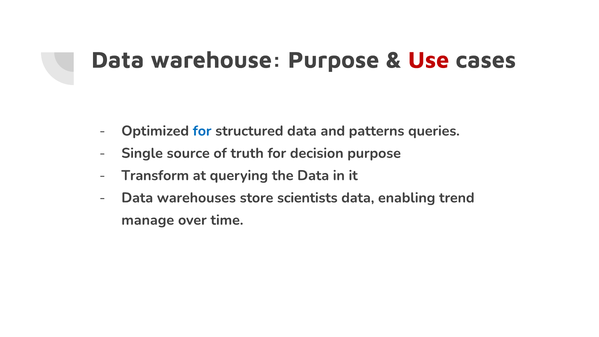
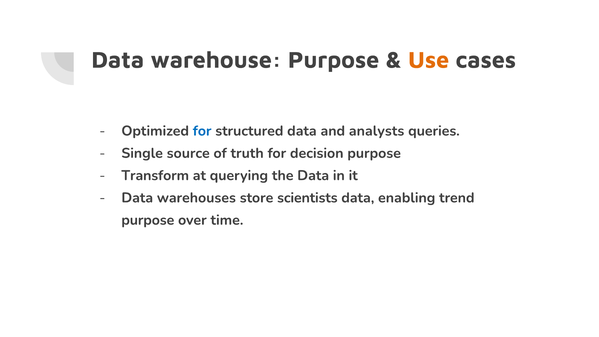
Use colour: red -> orange
patterns: patterns -> analysts
manage at (148, 220): manage -> purpose
